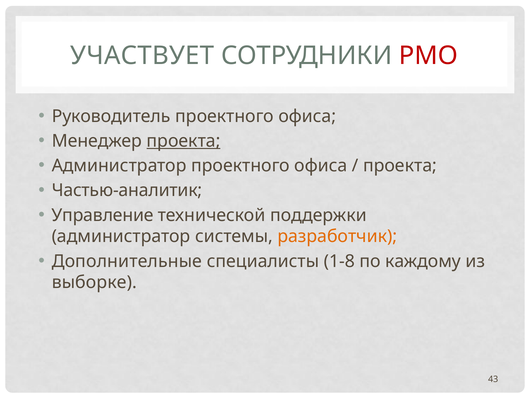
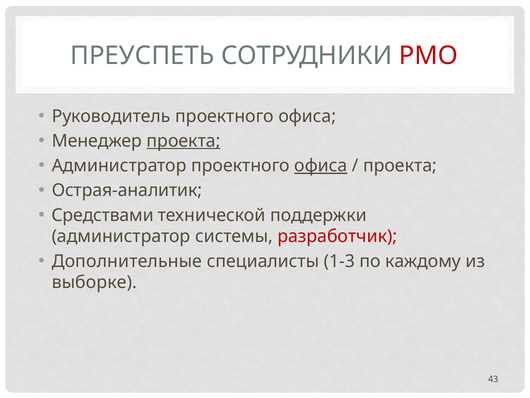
УЧАСТВУЕТ: УЧАСТВУЕТ -> ПРЕУСПЕТЬ
офиса at (321, 166) underline: none -> present
Частью-аналитик: Частью-аналитик -> Острая-аналитик
Управление: Управление -> Средствами
разработчик colour: orange -> red
1-8: 1-8 -> 1-3
